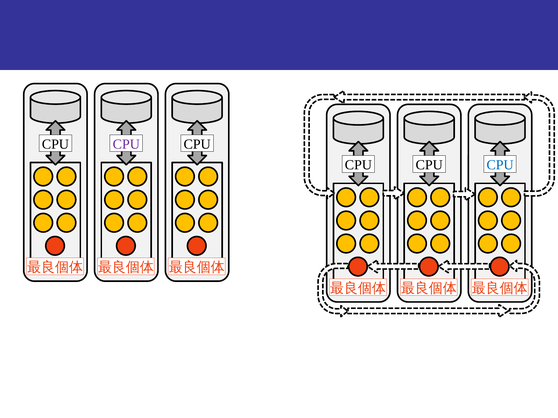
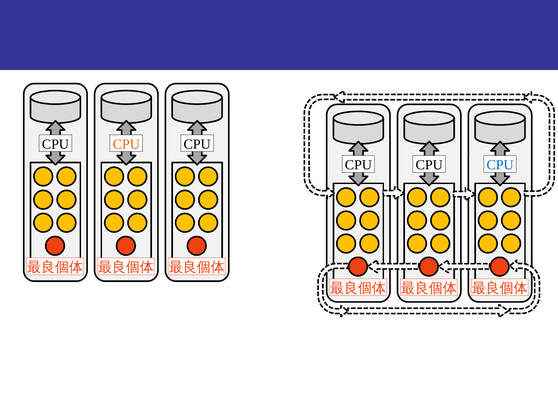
CPU at (126, 144) colour: purple -> orange
